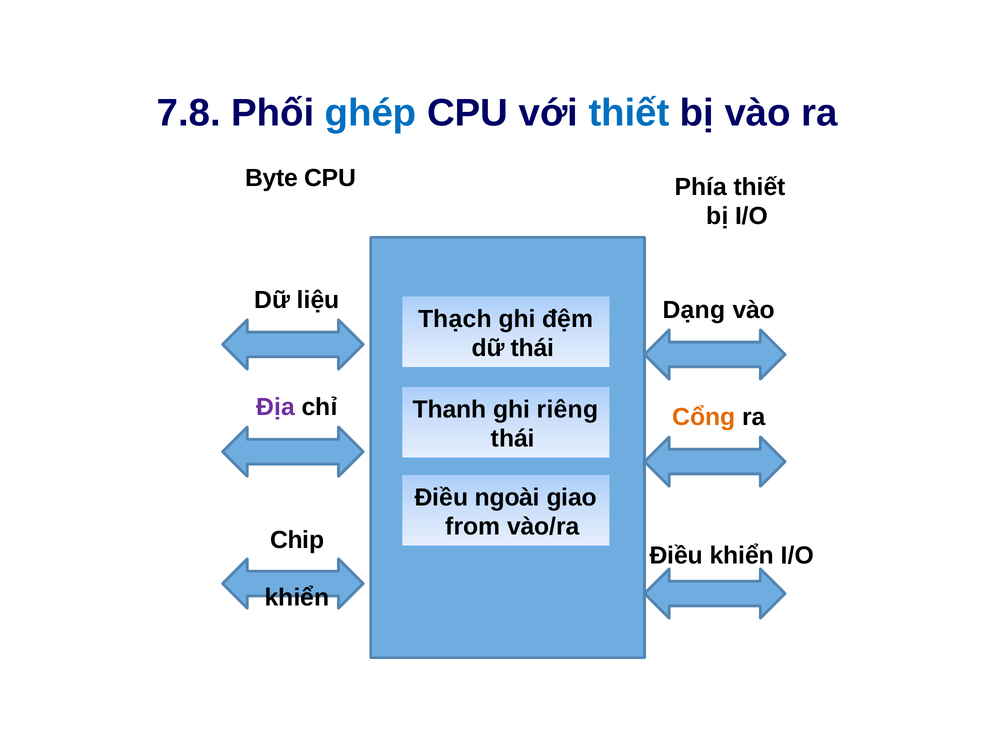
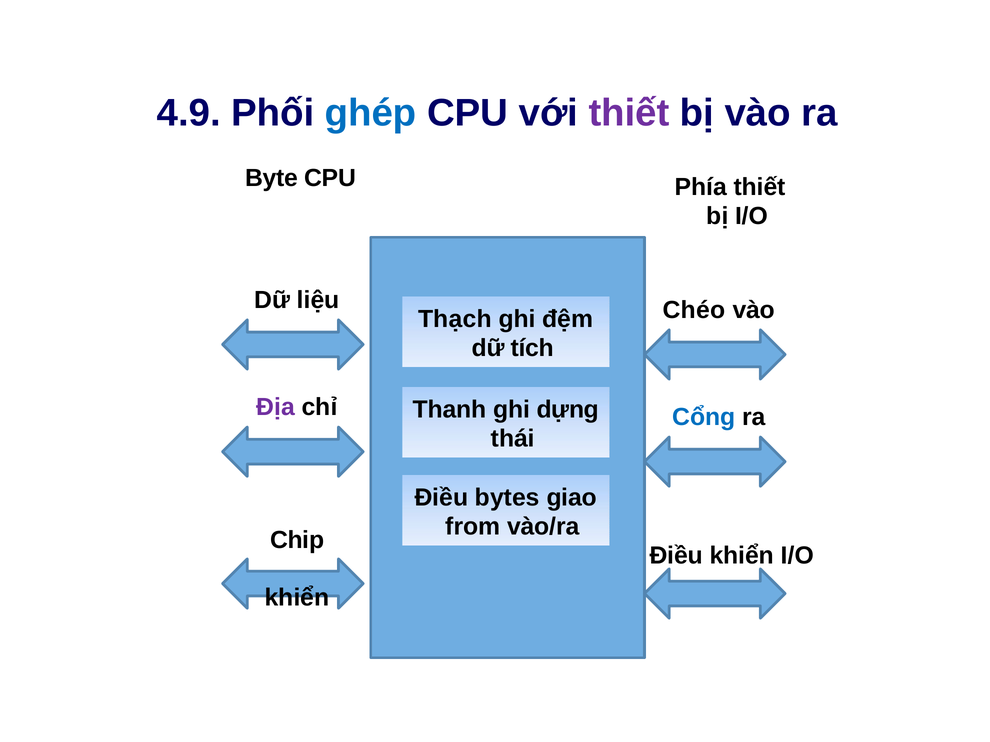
7.8: 7.8 -> 4.9
thiết at (629, 113) colour: blue -> purple
Dạng: Dạng -> Chéo
dữ thái: thái -> tích
riêng: riêng -> dựng
Cổng colour: orange -> blue
ngoài: ngoài -> bytes
